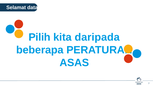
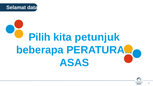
daripada: daripada -> petunjuk
